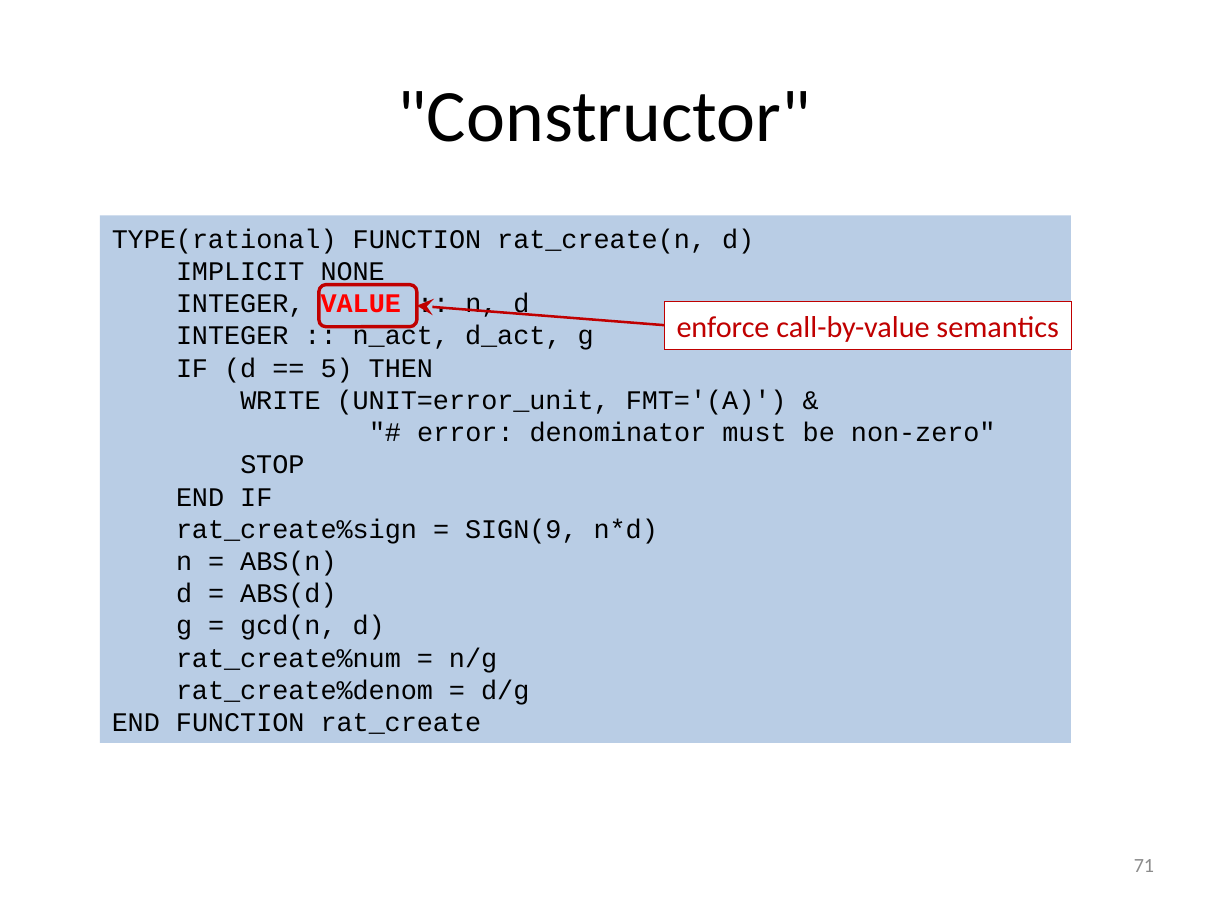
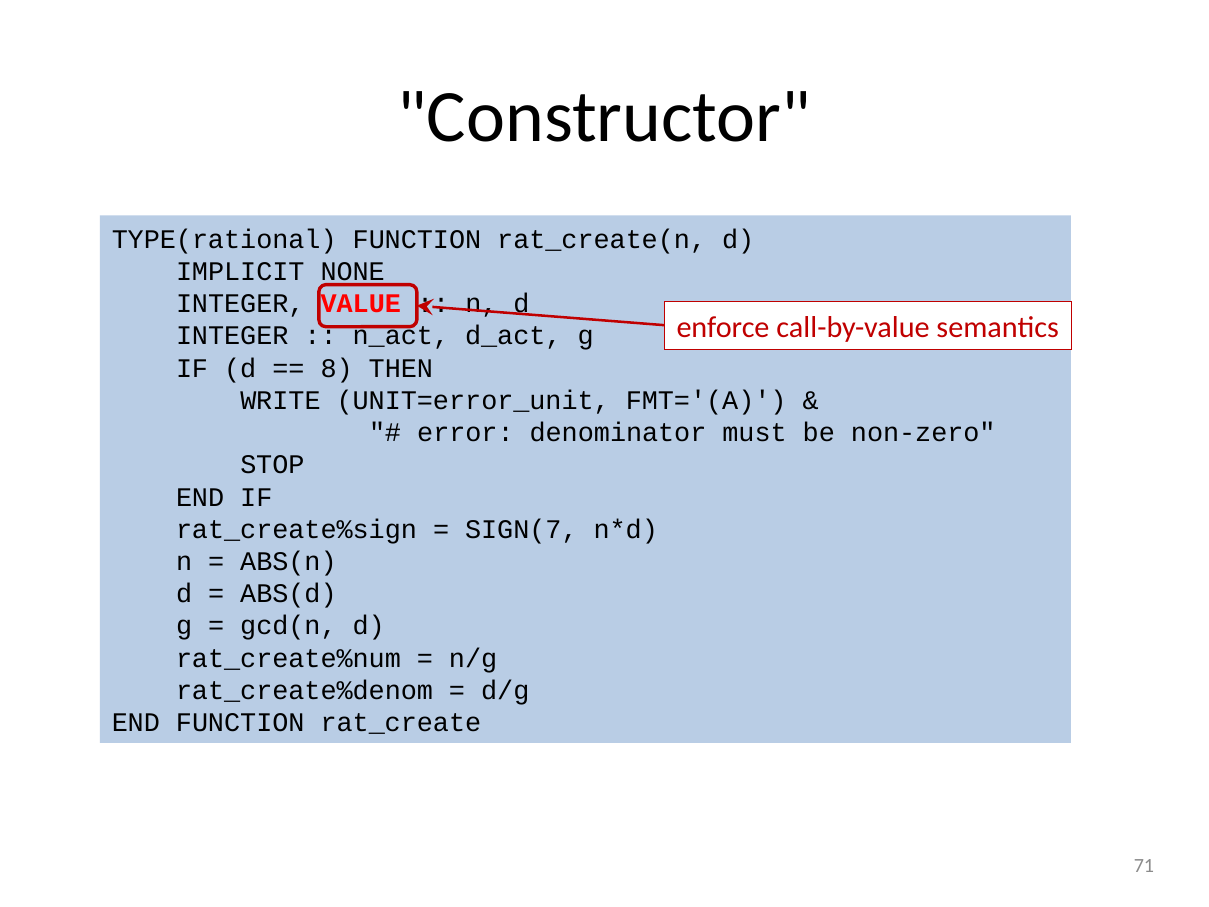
5: 5 -> 8
SIGN(9: SIGN(9 -> SIGN(7
